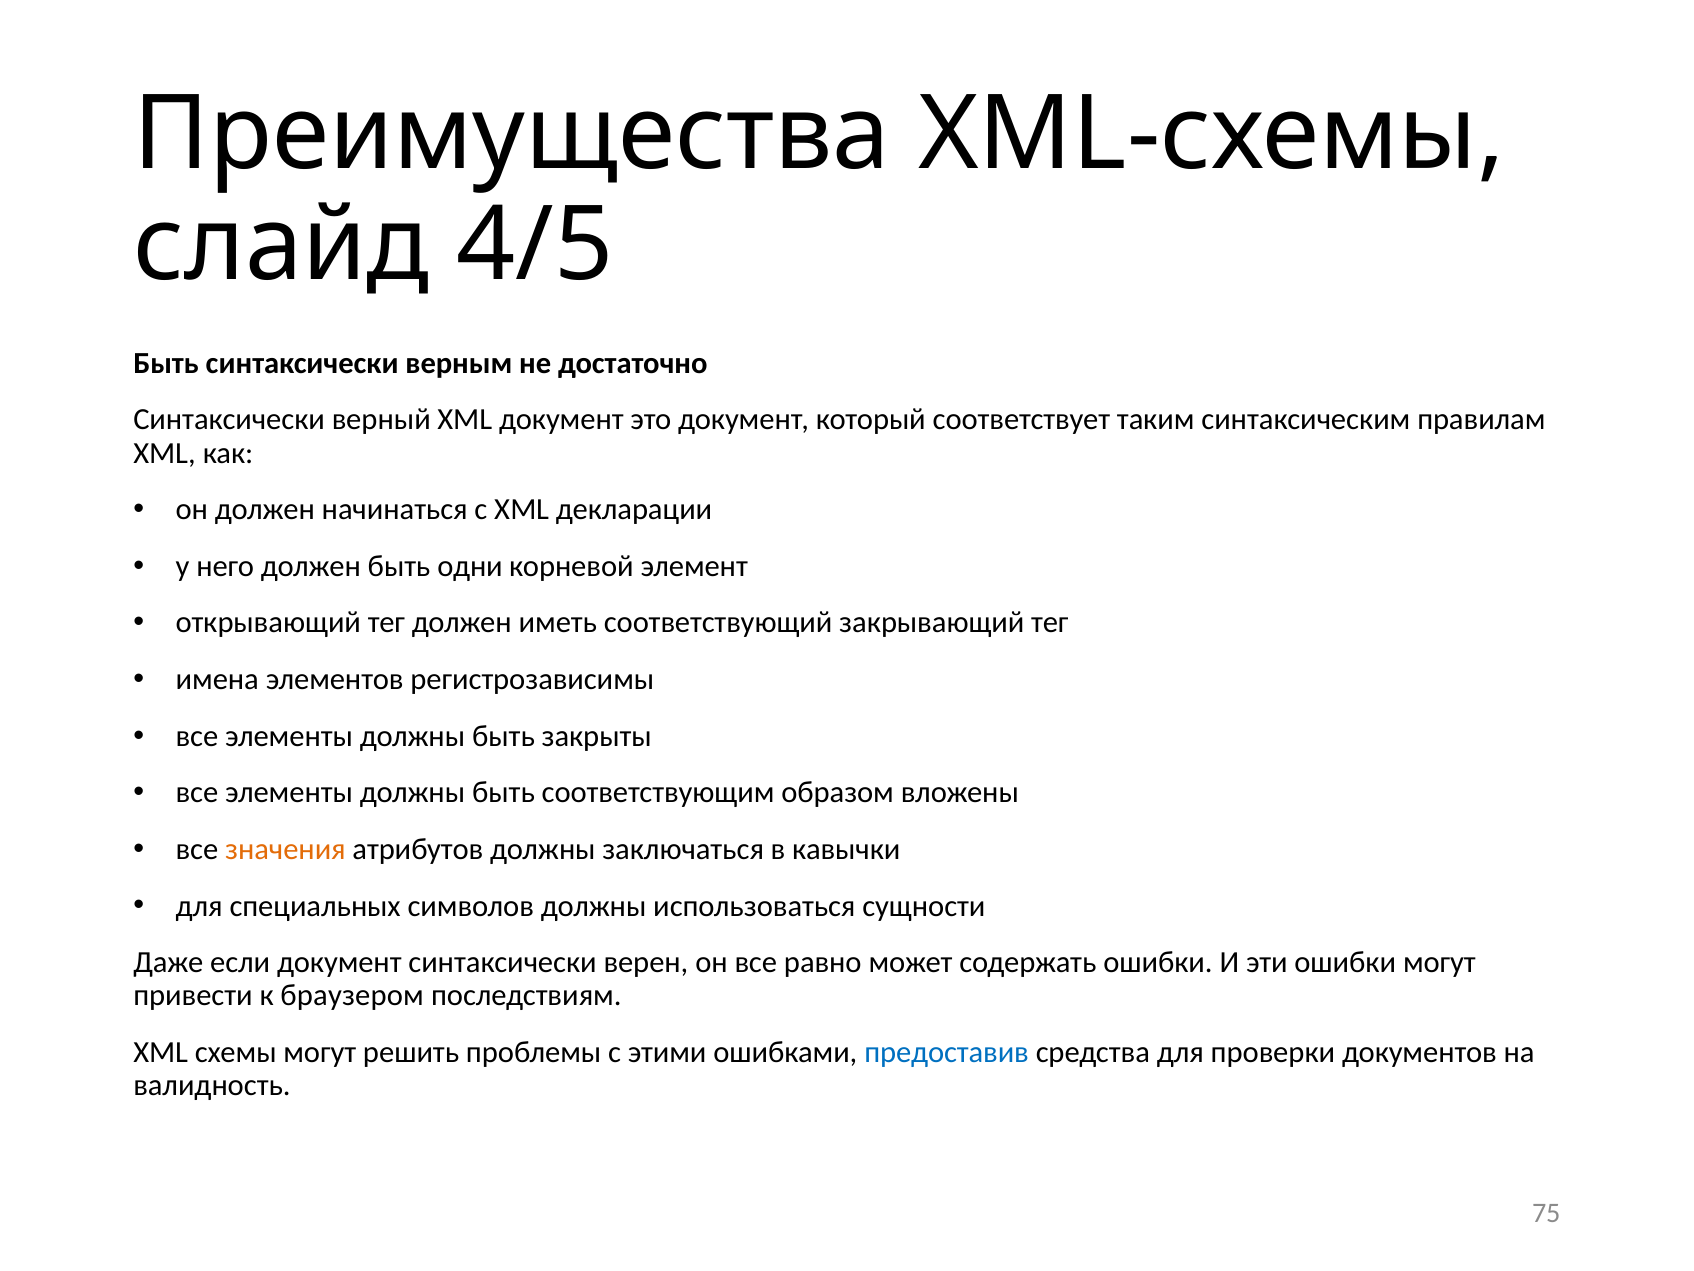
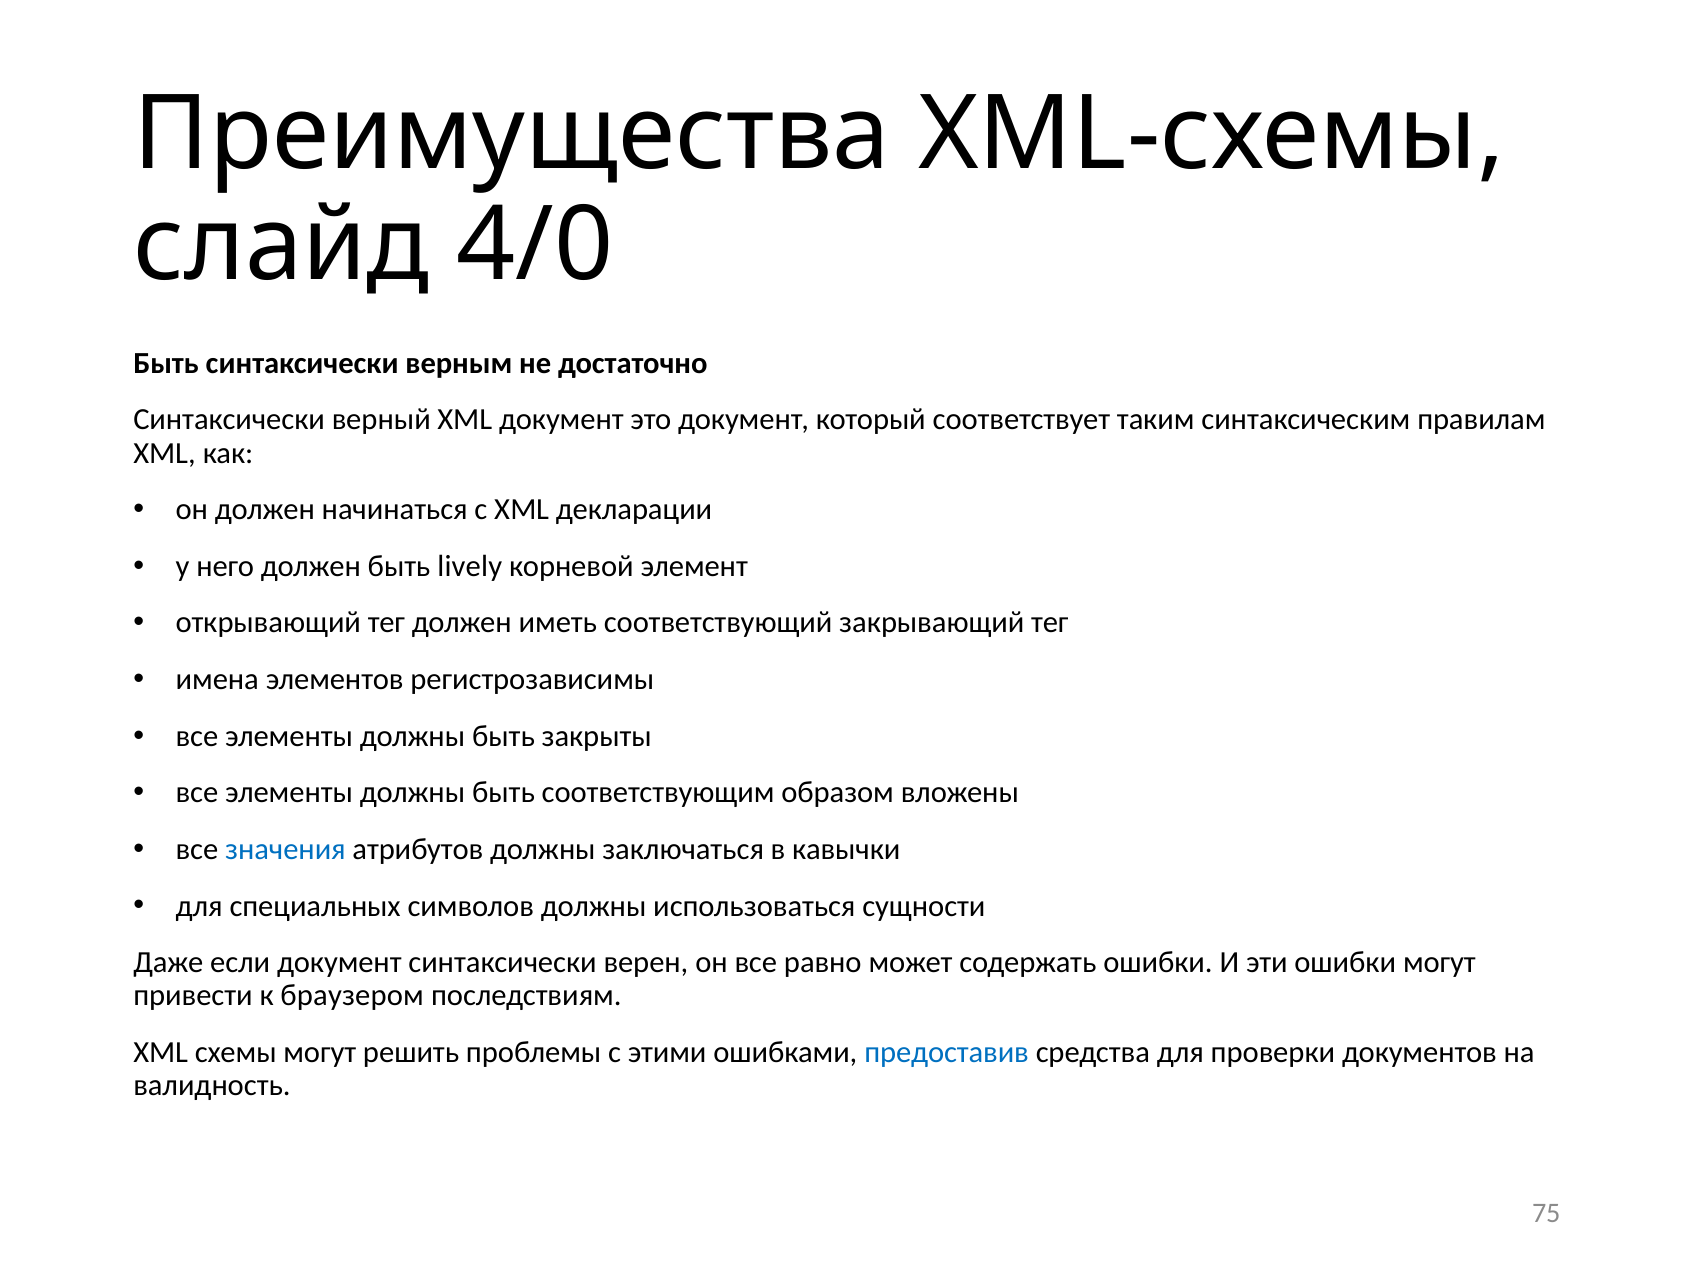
4/5: 4/5 -> 4/0
одни: одни -> lively
значения colour: orange -> blue
